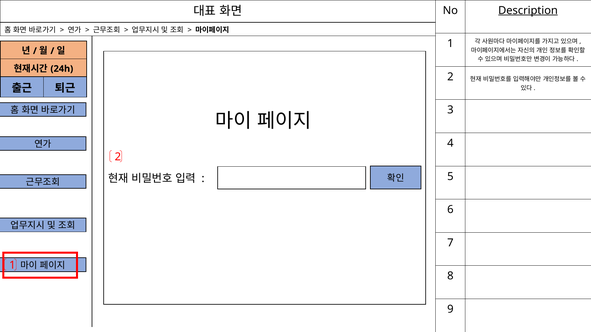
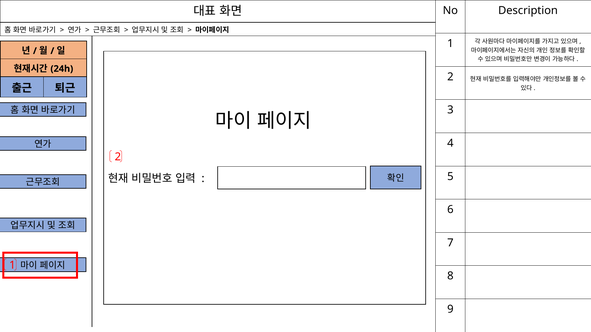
Description underline: present -> none
